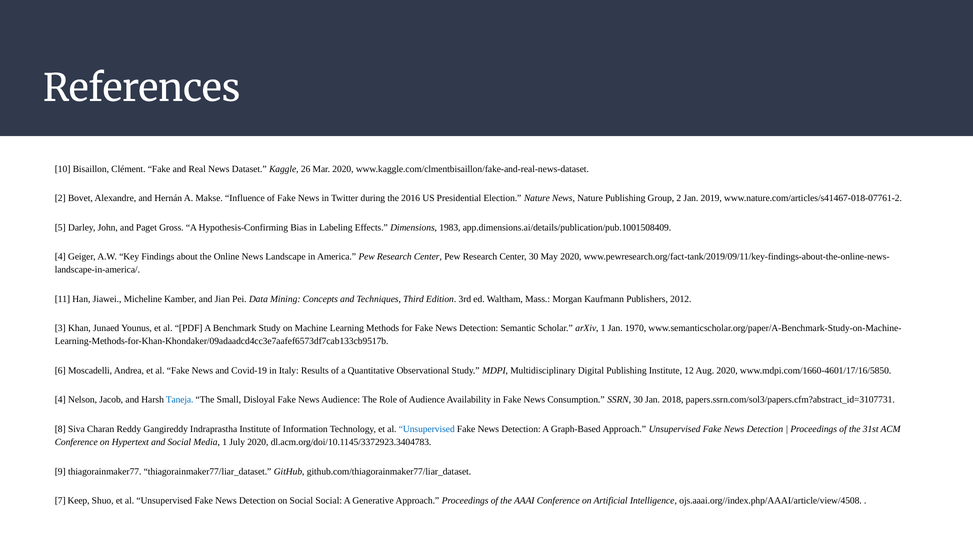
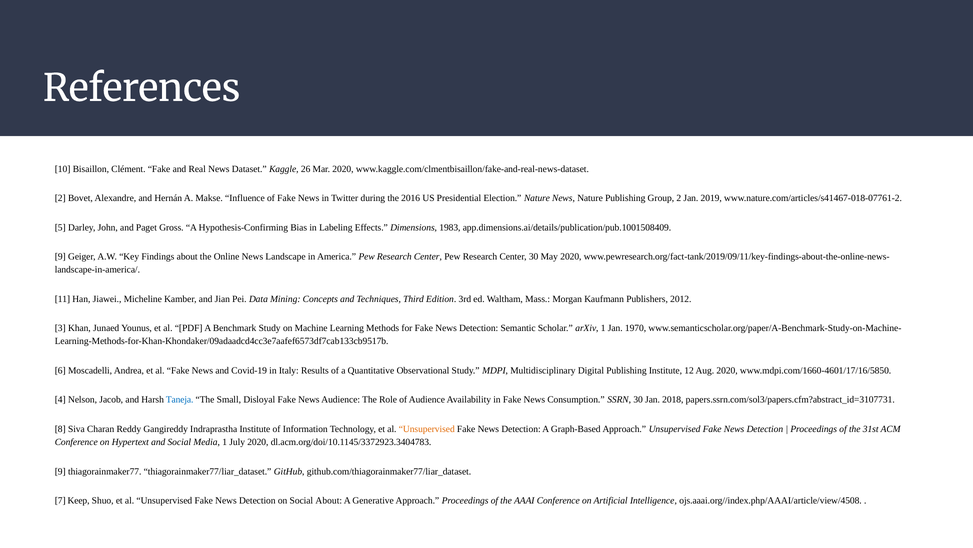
4 at (60, 256): 4 -> 9
Unsupervised at (427, 429) colour: blue -> orange
Social Social: Social -> About
